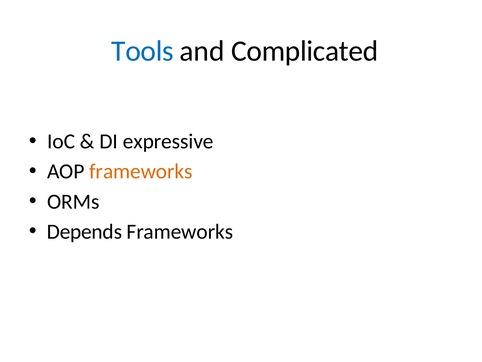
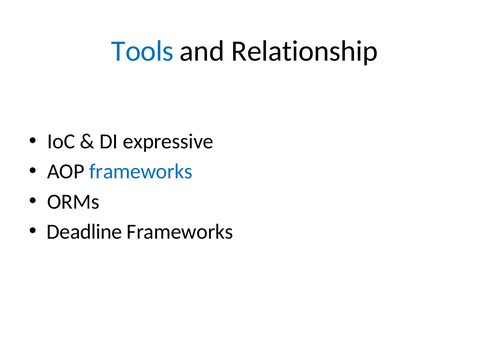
Complicated: Complicated -> Relationship
frameworks at (141, 171) colour: orange -> blue
Depends: Depends -> Deadline
